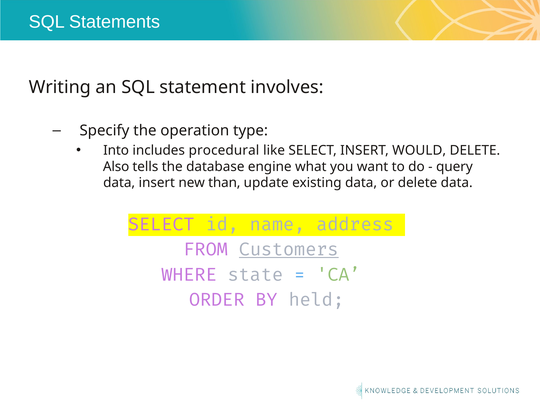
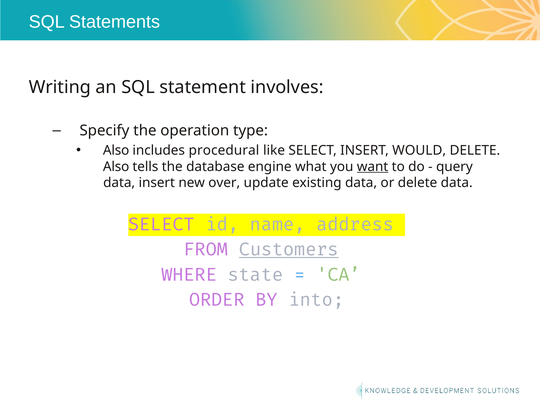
Into at (116, 150): Into -> Also
want underline: none -> present
than: than -> over
held: held -> into
